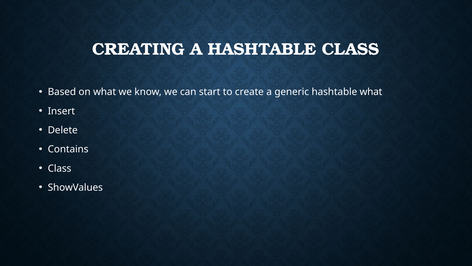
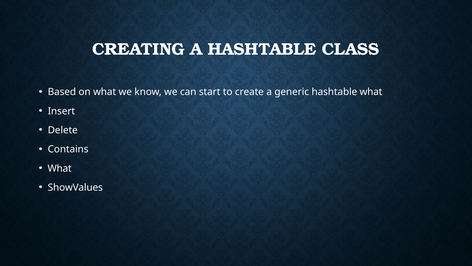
Class at (60, 168): Class -> What
